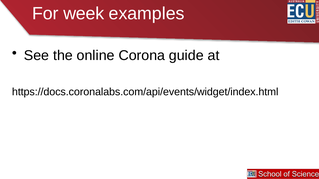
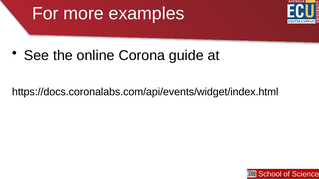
week: week -> more
